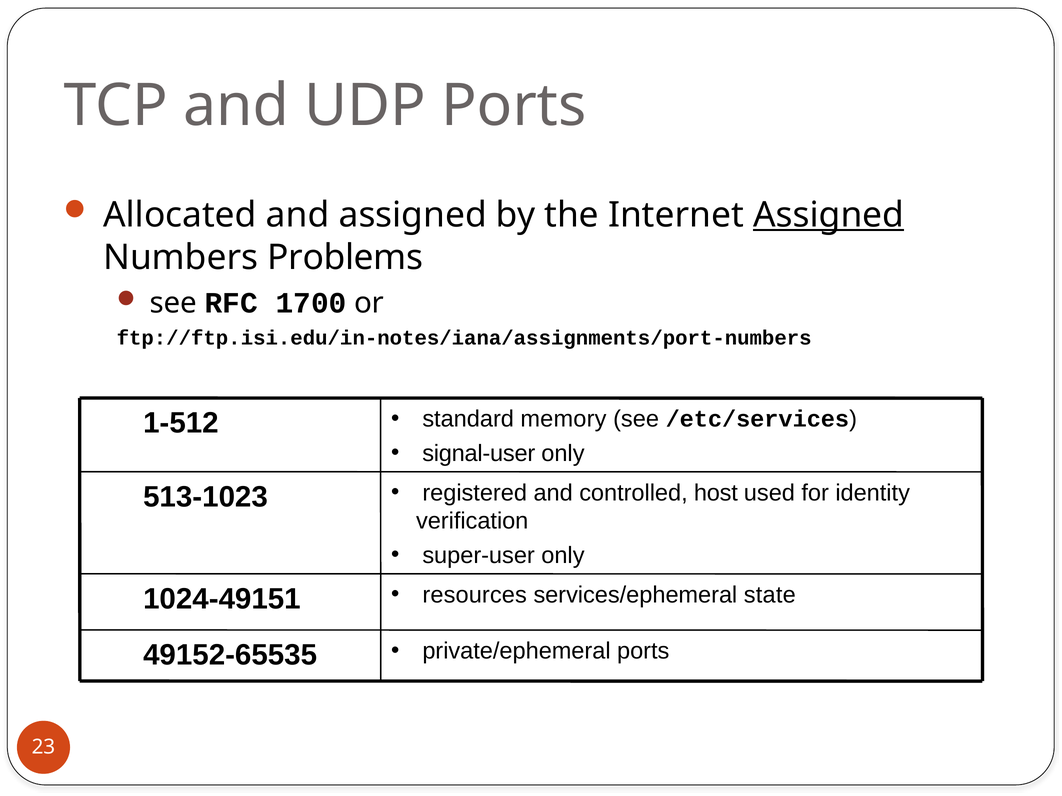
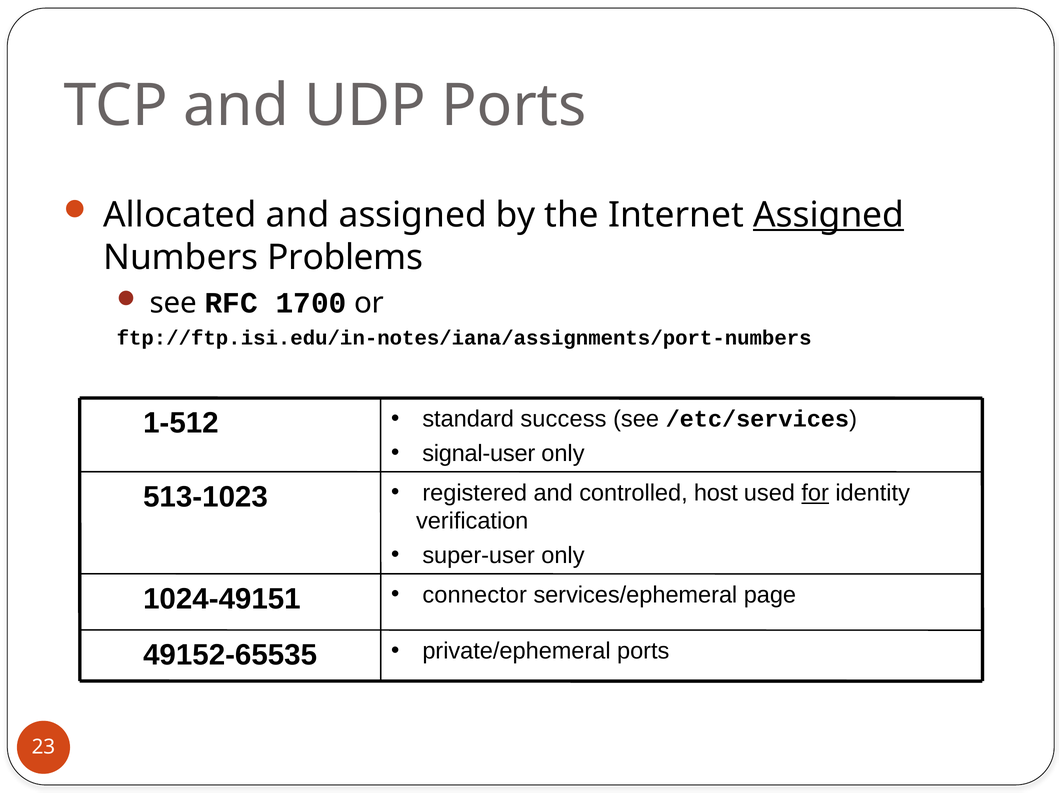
memory: memory -> success
for underline: none -> present
resources: resources -> connector
state: state -> page
